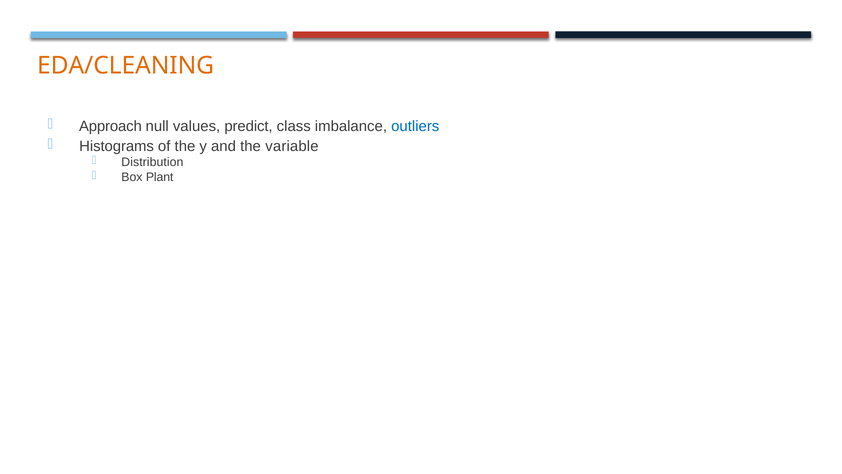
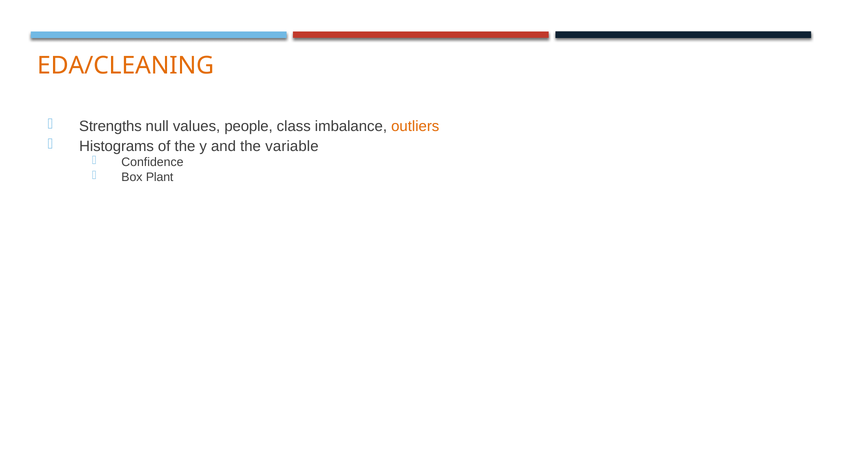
Approach: Approach -> Strengths
predict: predict -> people
outliers colour: blue -> orange
Distribution: Distribution -> Confidence
